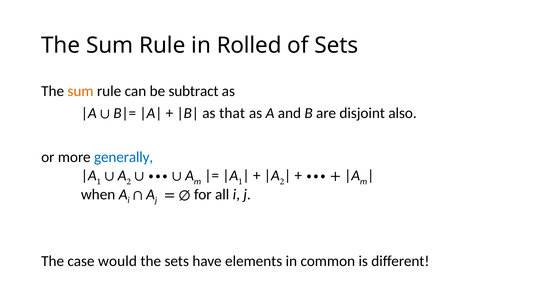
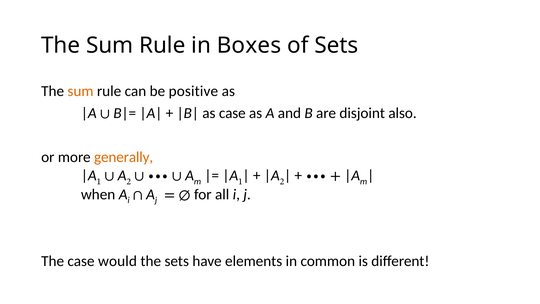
Rolled: Rolled -> Boxes
subtract: subtract -> positive
as that: that -> case
generally colour: blue -> orange
